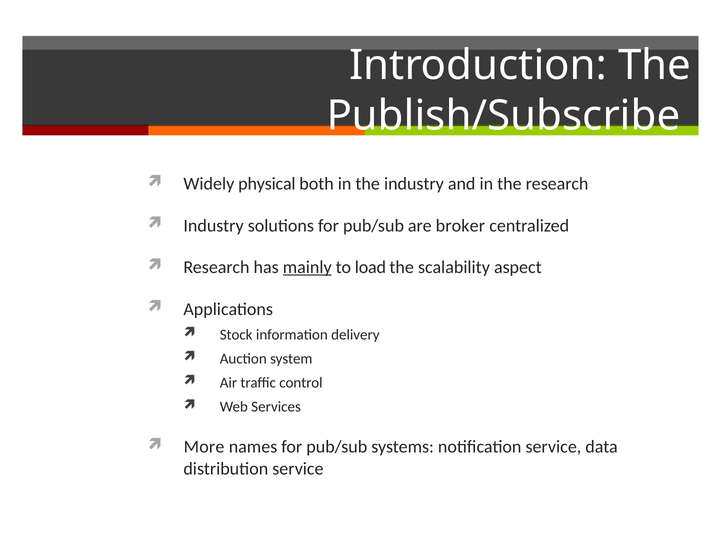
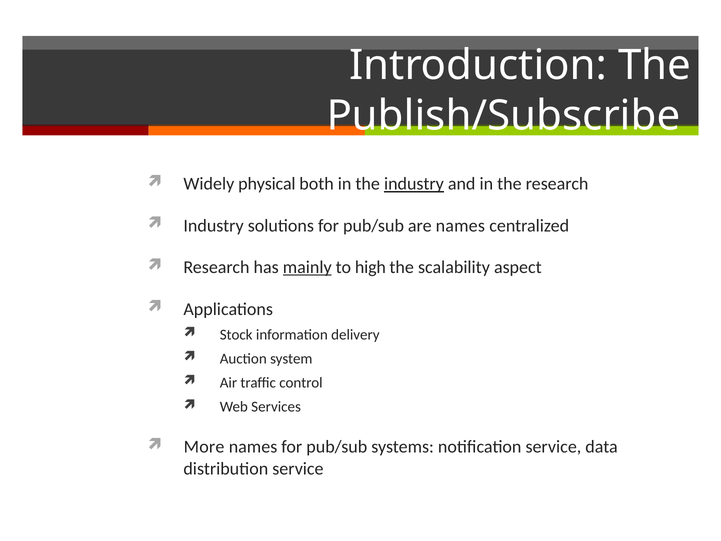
industry at (414, 184) underline: none -> present
are broker: broker -> names
load: load -> high
